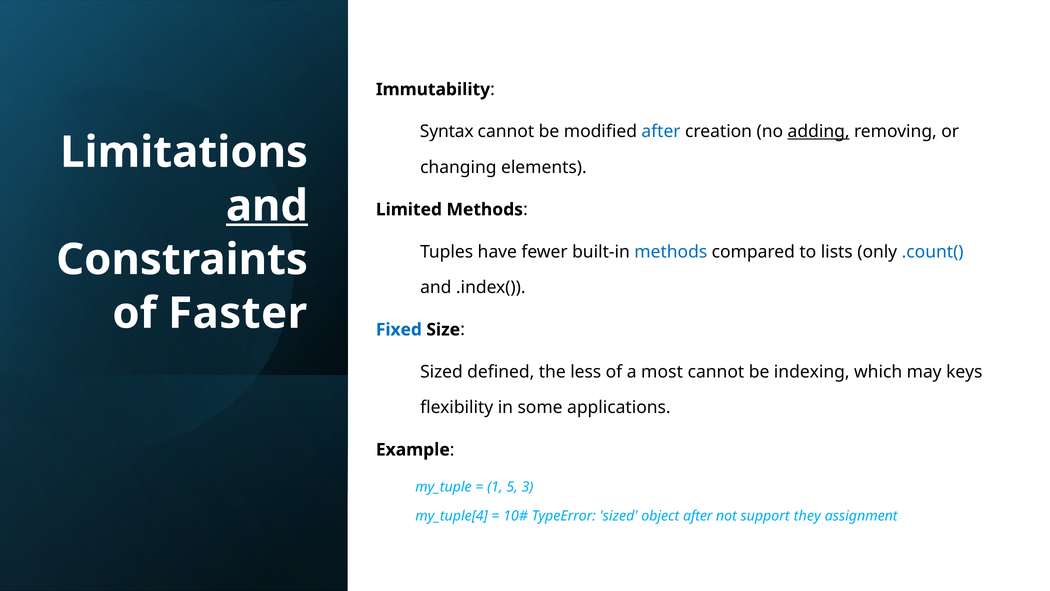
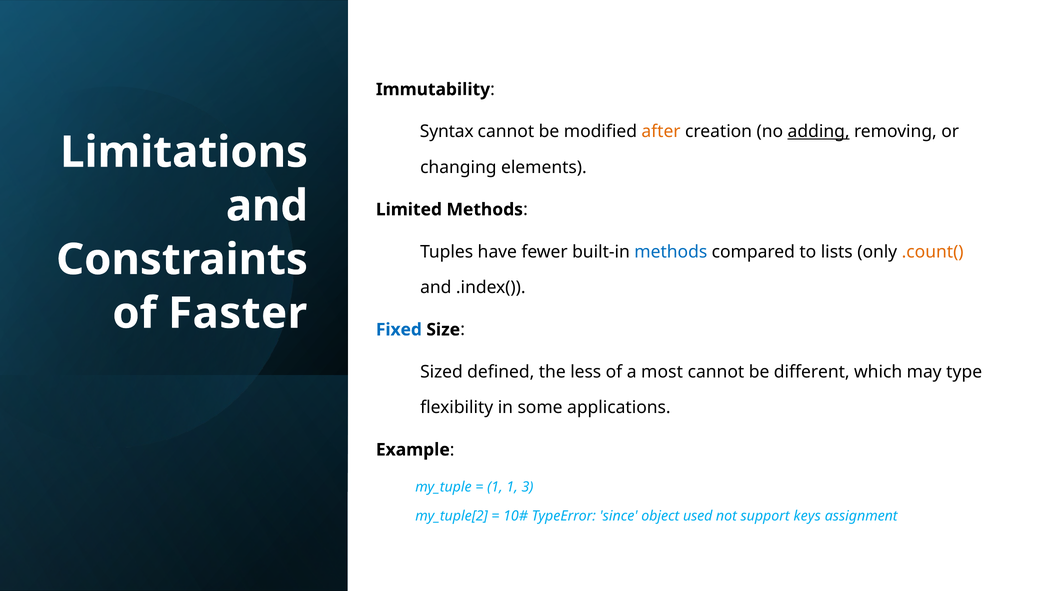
after at (661, 132) colour: blue -> orange
and at (267, 206) underline: present -> none
.count( colour: blue -> orange
indexing: indexing -> different
keys: keys -> type
1 5: 5 -> 1
my_tuple[4: my_tuple[4 -> my_tuple[2
TypeError sized: sized -> since
object after: after -> used
they: they -> keys
